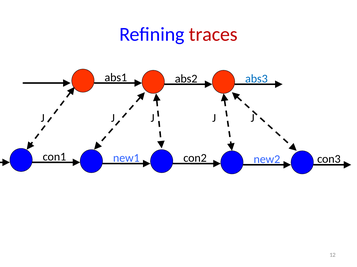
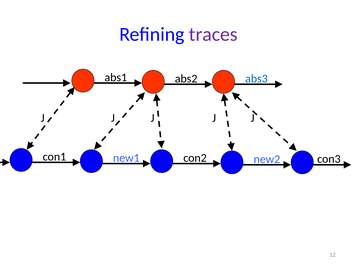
traces colour: red -> purple
